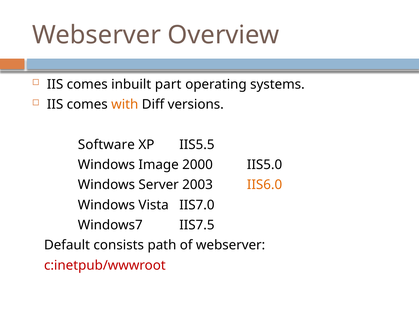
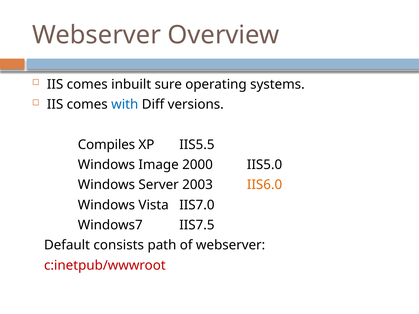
part: part -> sure
with colour: orange -> blue
Software: Software -> Compiles
